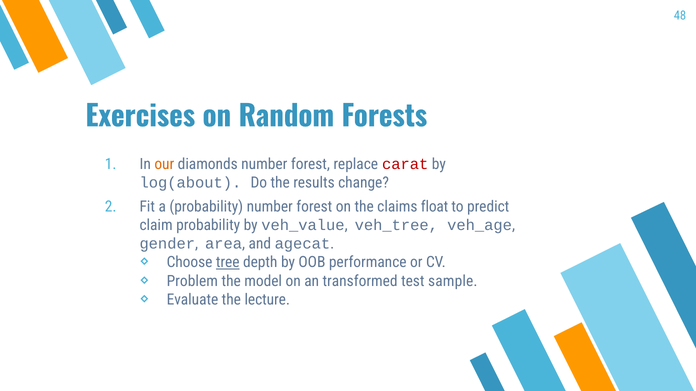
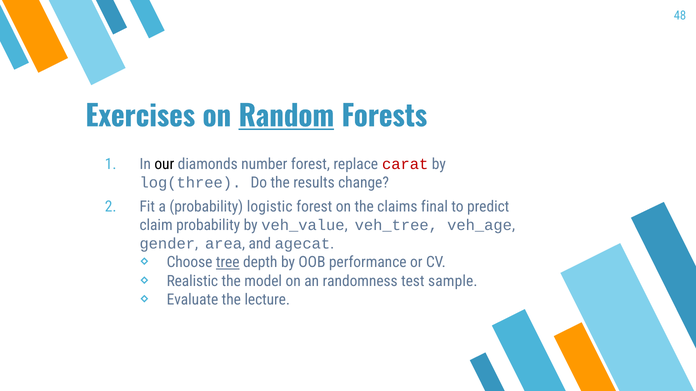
Random underline: none -> present
our colour: orange -> black
log(about: log(about -> log(three
probability number: number -> logistic
float: float -> final
Problem: Problem -> Realistic
transformed: transformed -> randomness
